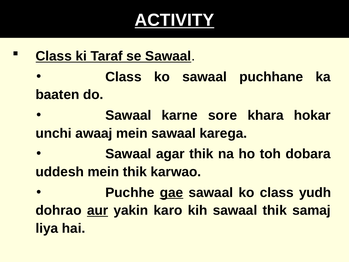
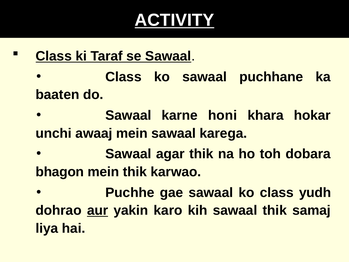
sore: sore -> honi
uddesh: uddesh -> bhagon
gae underline: present -> none
